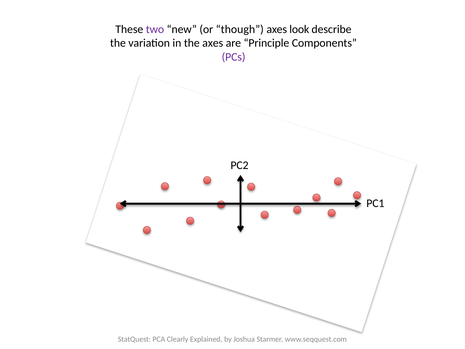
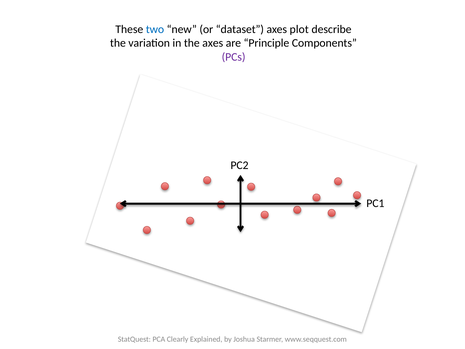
two colour: purple -> blue
though: though -> dataset
look: look -> plot
